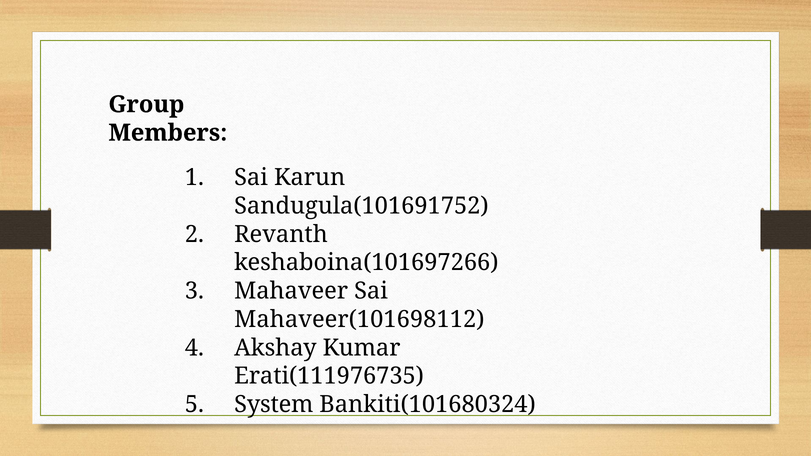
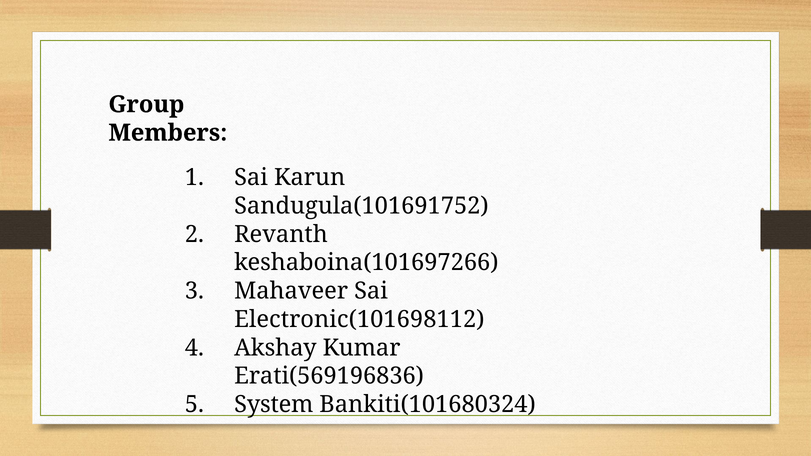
Mahaveer(101698112: Mahaveer(101698112 -> Electronic(101698112
Erati(111976735: Erati(111976735 -> Erati(569196836
